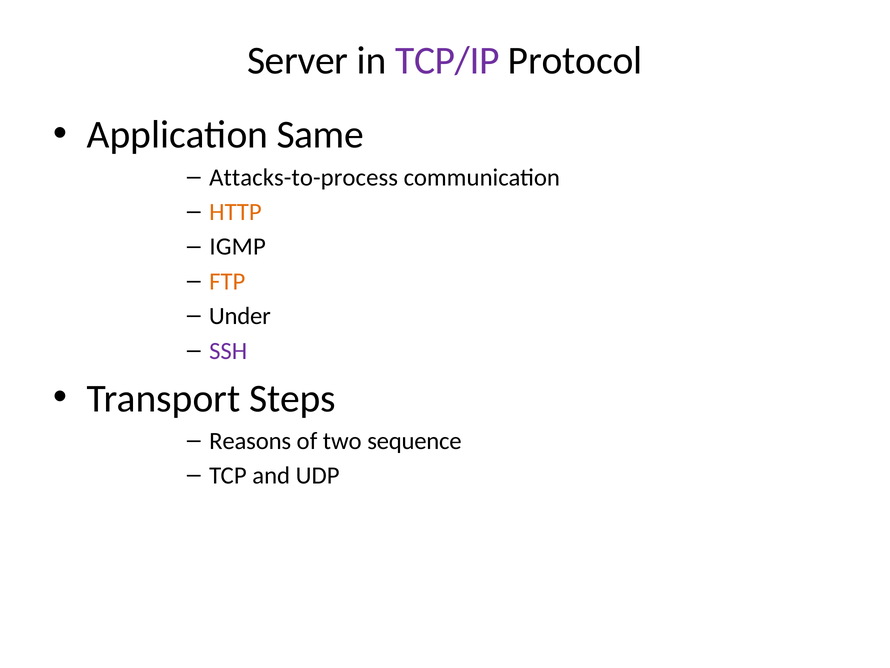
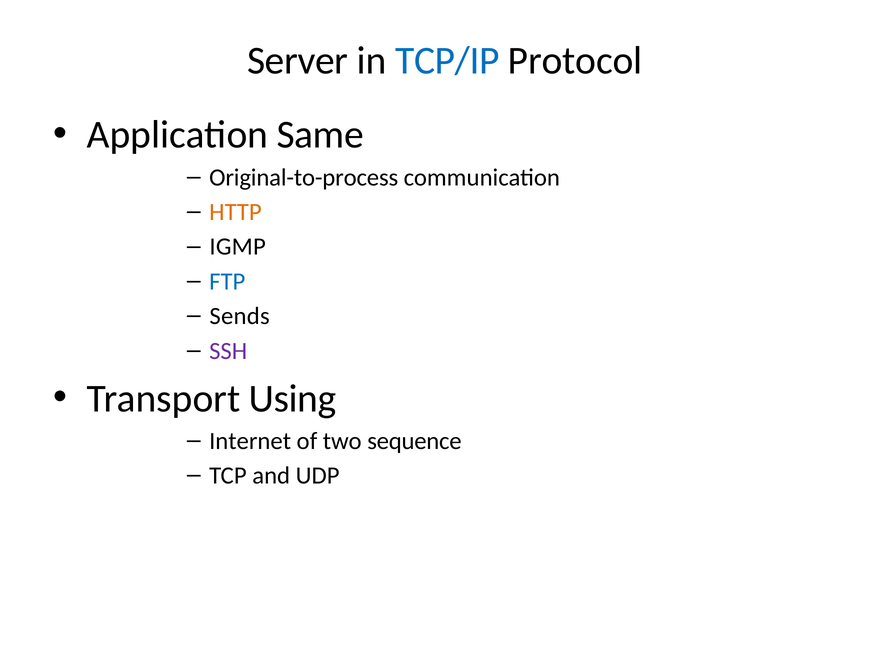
TCP/IP colour: purple -> blue
Attacks-to-process: Attacks-to-process -> Original-to-process
FTP colour: orange -> blue
Under: Under -> Sends
Steps: Steps -> Using
Reasons: Reasons -> Internet
